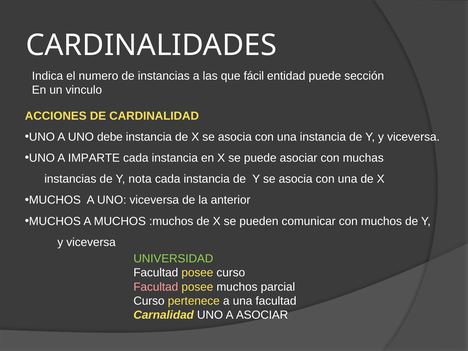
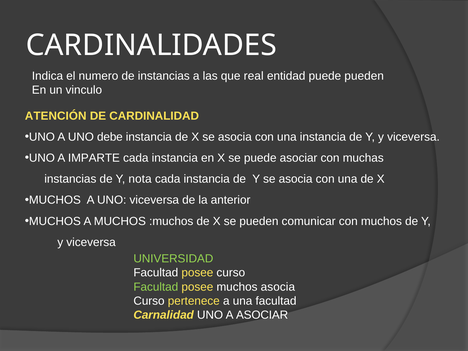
fácil: fácil -> real
puede sección: sección -> pueden
ACCIONES: ACCIONES -> ATENCIÓN
Facultad at (156, 287) colour: pink -> light green
muchos parcial: parcial -> asocia
